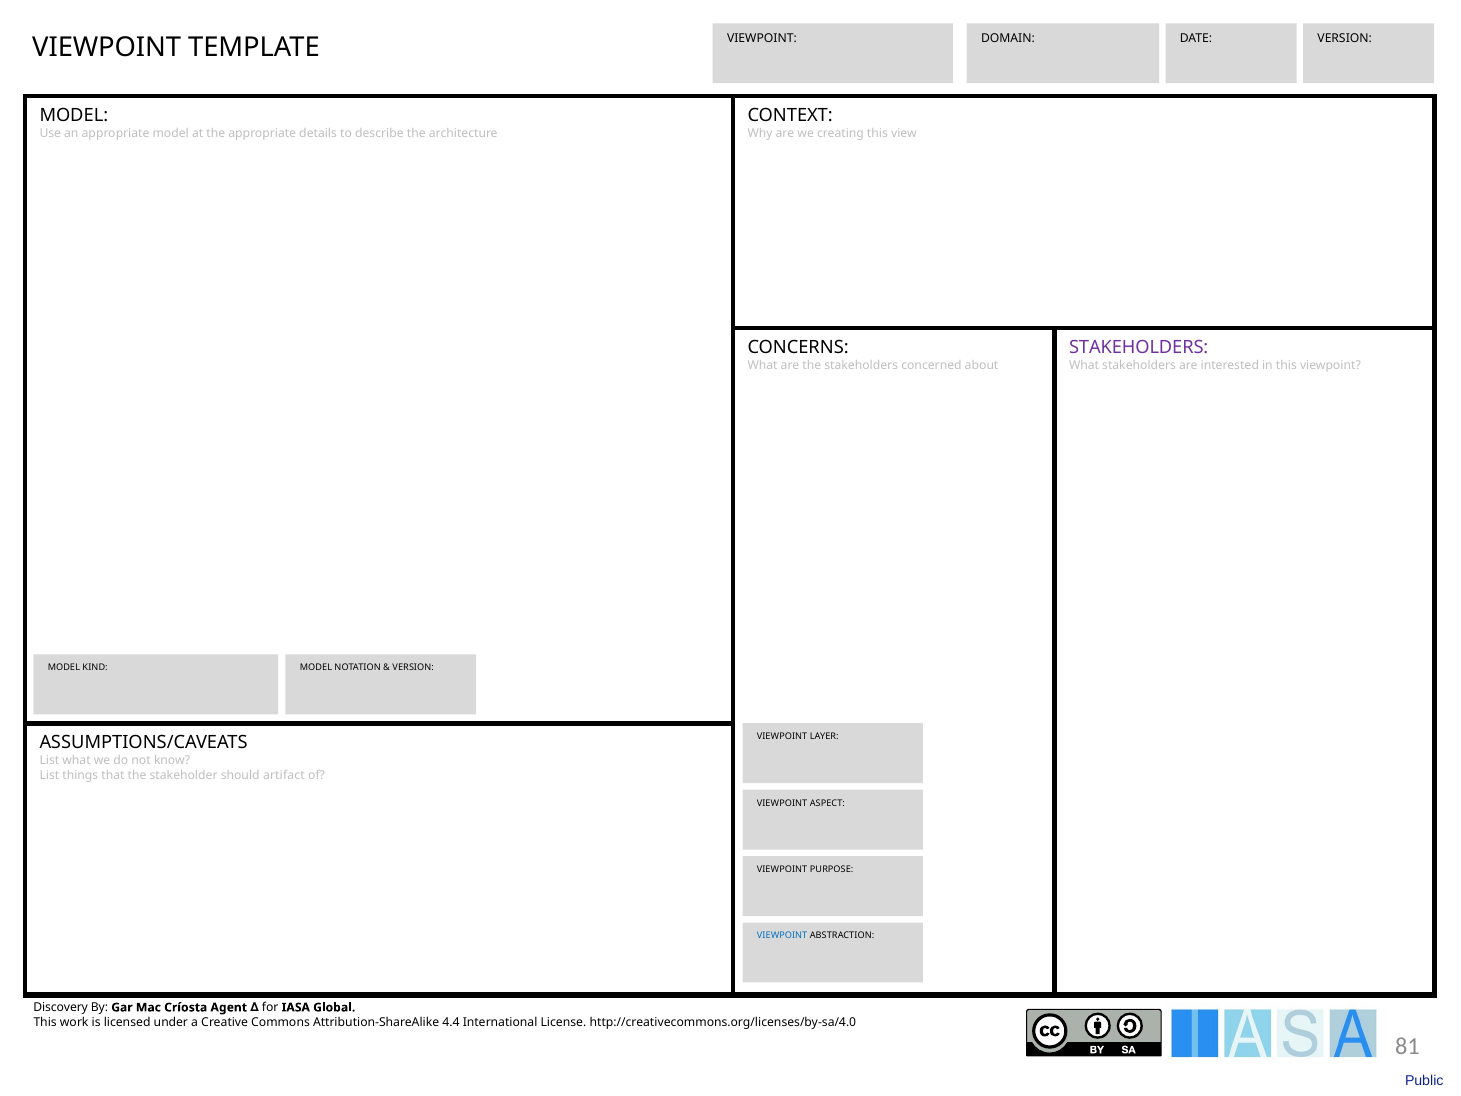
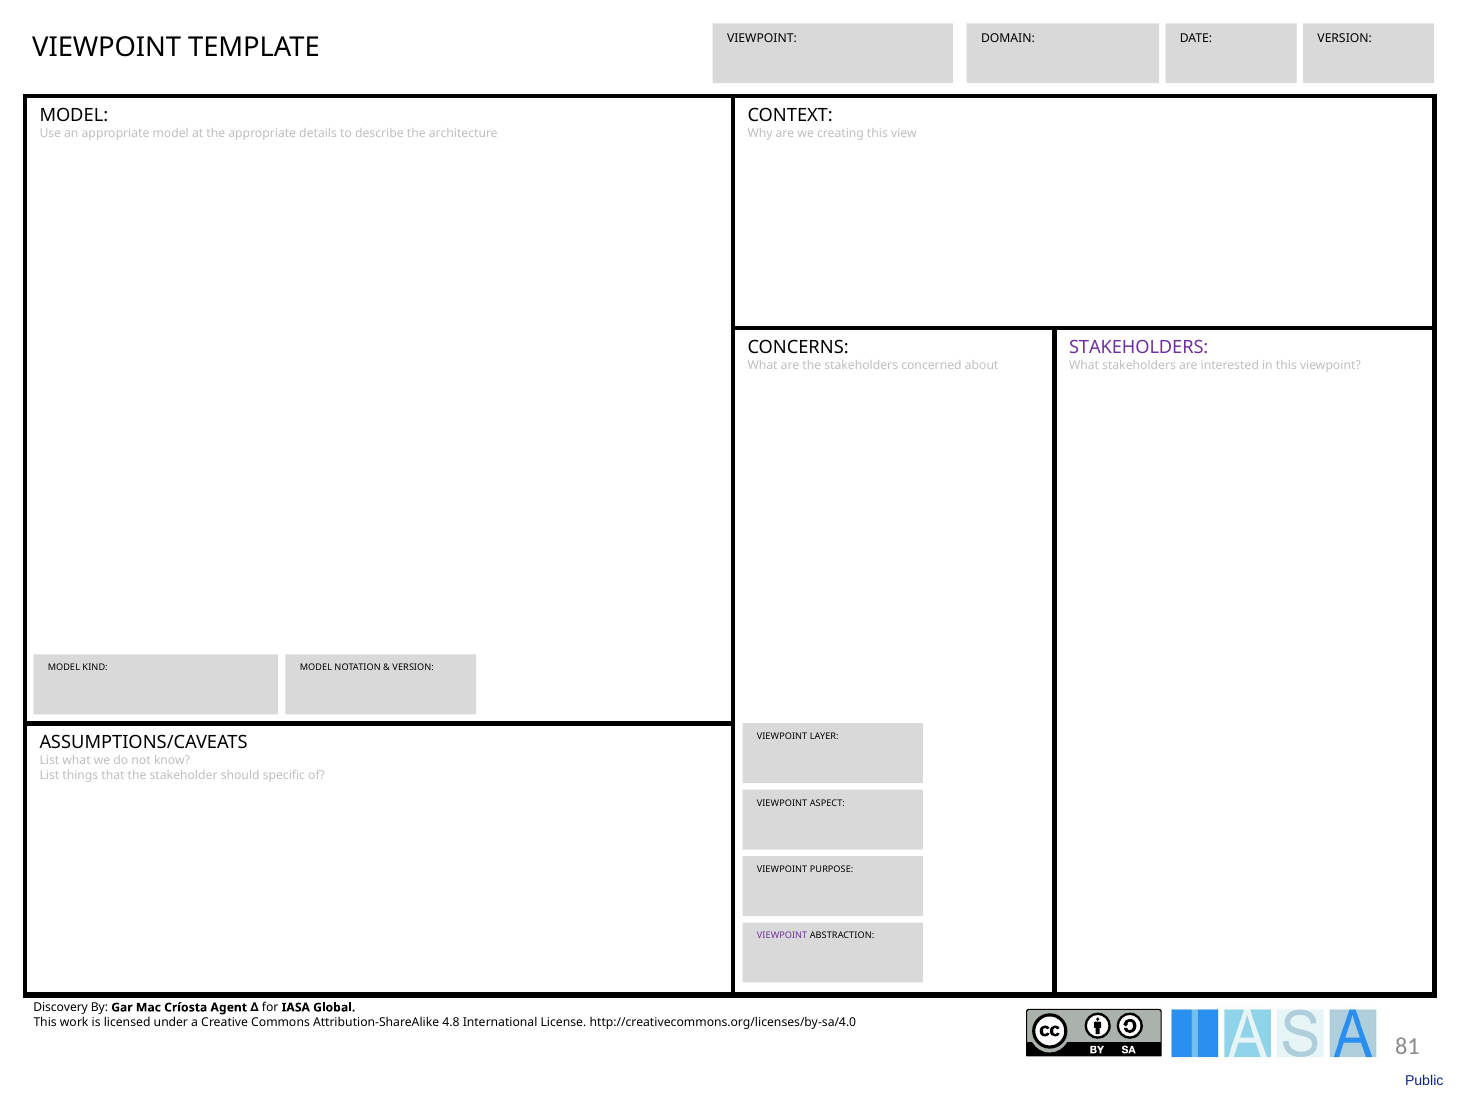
artifact: artifact -> specific
VIEWPOINT at (782, 936) colour: blue -> purple
4.4: 4.4 -> 4.8
